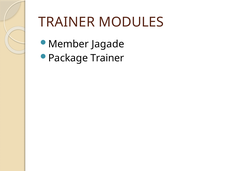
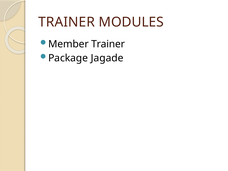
Member Jagade: Jagade -> Trainer
Package Trainer: Trainer -> Jagade
